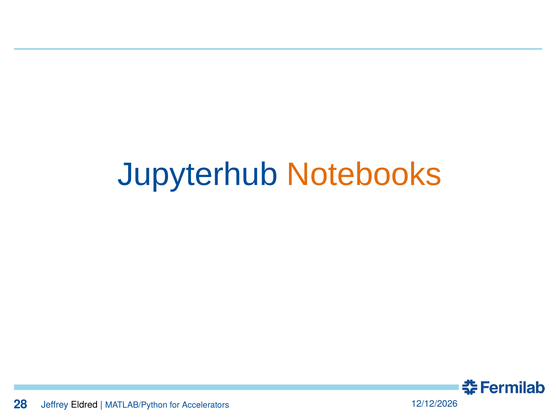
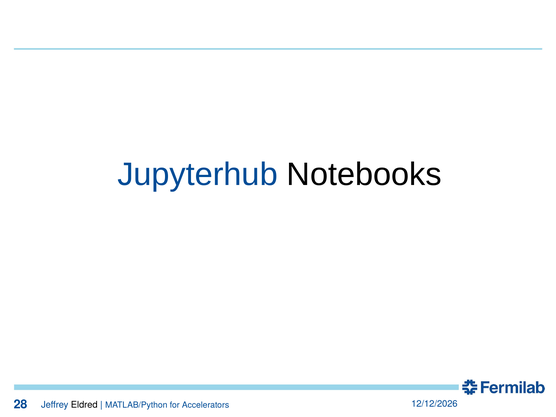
Notebooks colour: orange -> black
